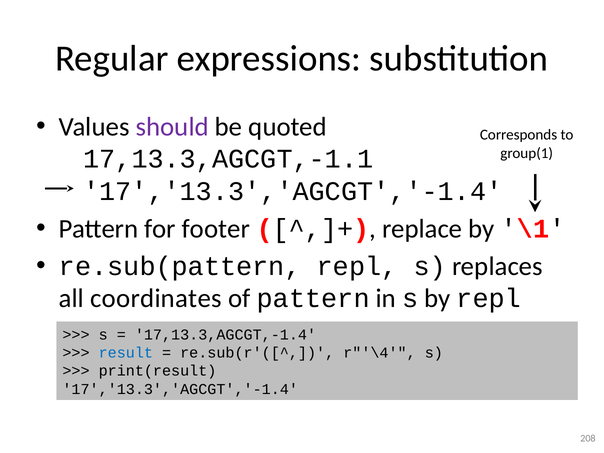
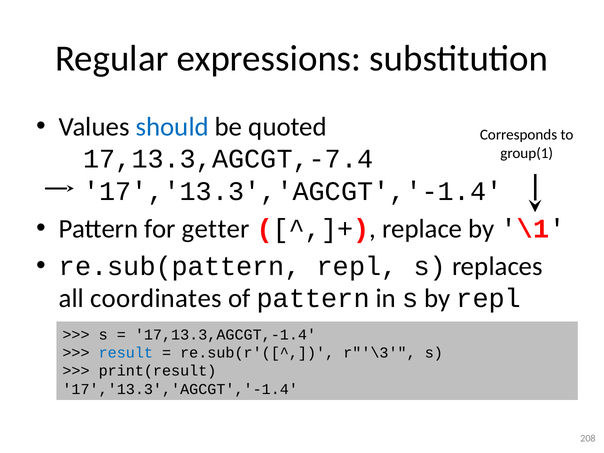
should colour: purple -> blue
17,13.3,AGCGT,-1.1: 17,13.3,AGCGT,-1.1 -> 17,13.3,AGCGT,-7.4
footer: footer -> getter
r"'\4: r"'\4 -> r"'\3
